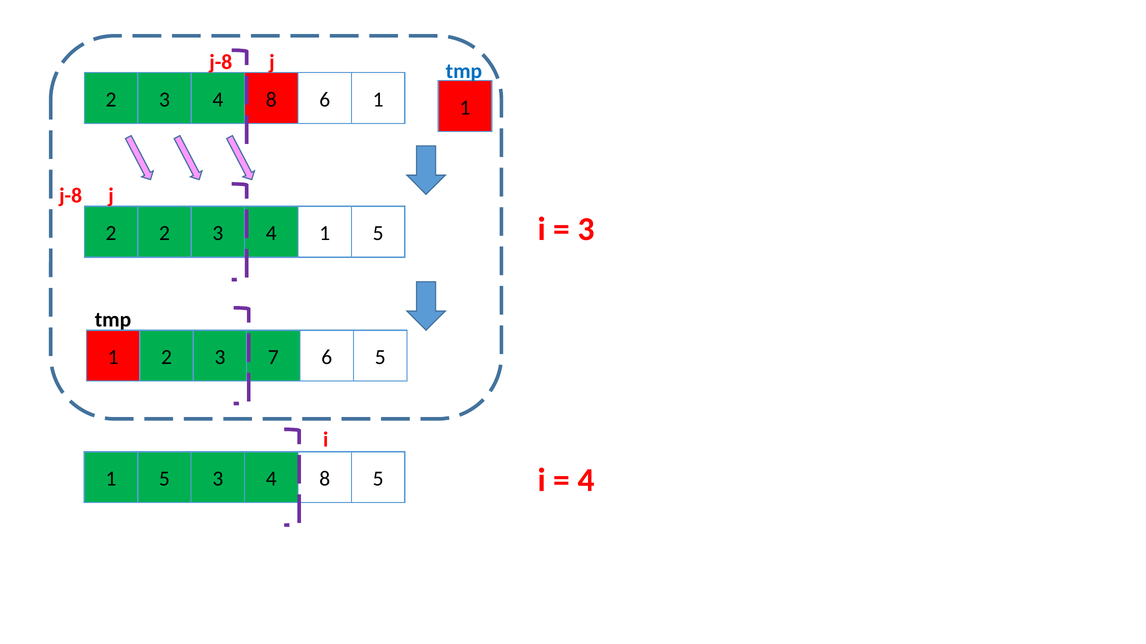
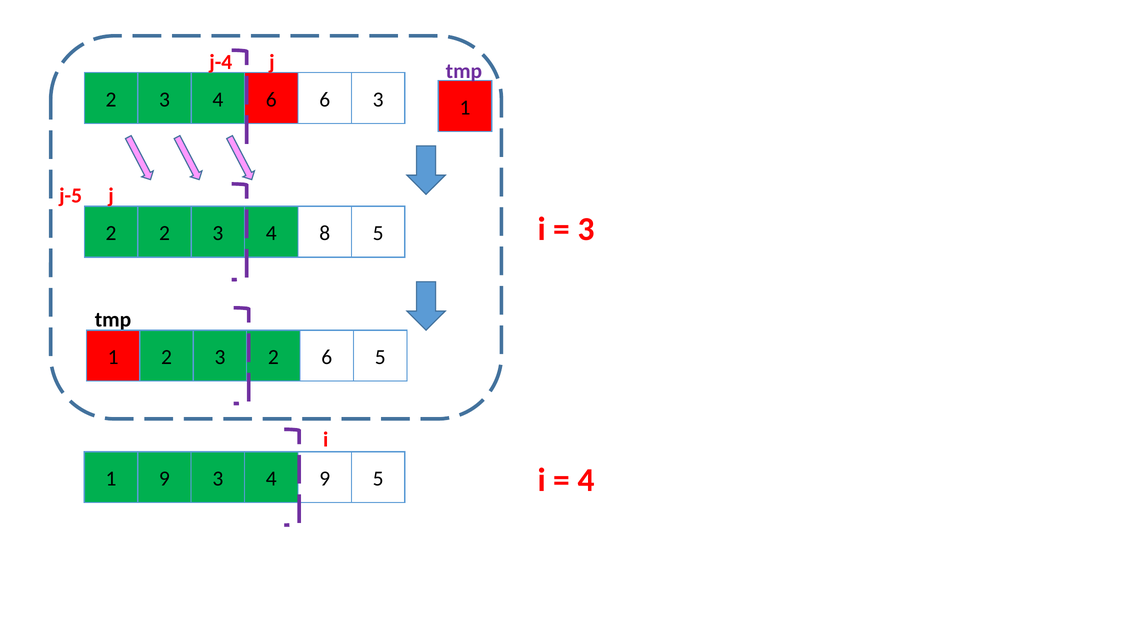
j-8 at (221, 62): j-8 -> j-4
tmp at (464, 71) colour: blue -> purple
2 3 4 8: 8 -> 6
6 1: 1 -> 3
j-8 at (71, 196): j-8 -> j-5
3 4 1: 1 -> 8
2 3 7: 7 -> 2
5 at (164, 479): 5 -> 9
8 at (325, 479): 8 -> 9
